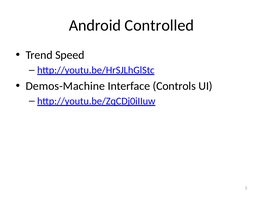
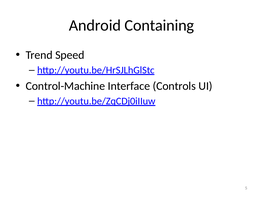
Controlled: Controlled -> Containing
Demos-Machine: Demos-Machine -> Control-Machine
